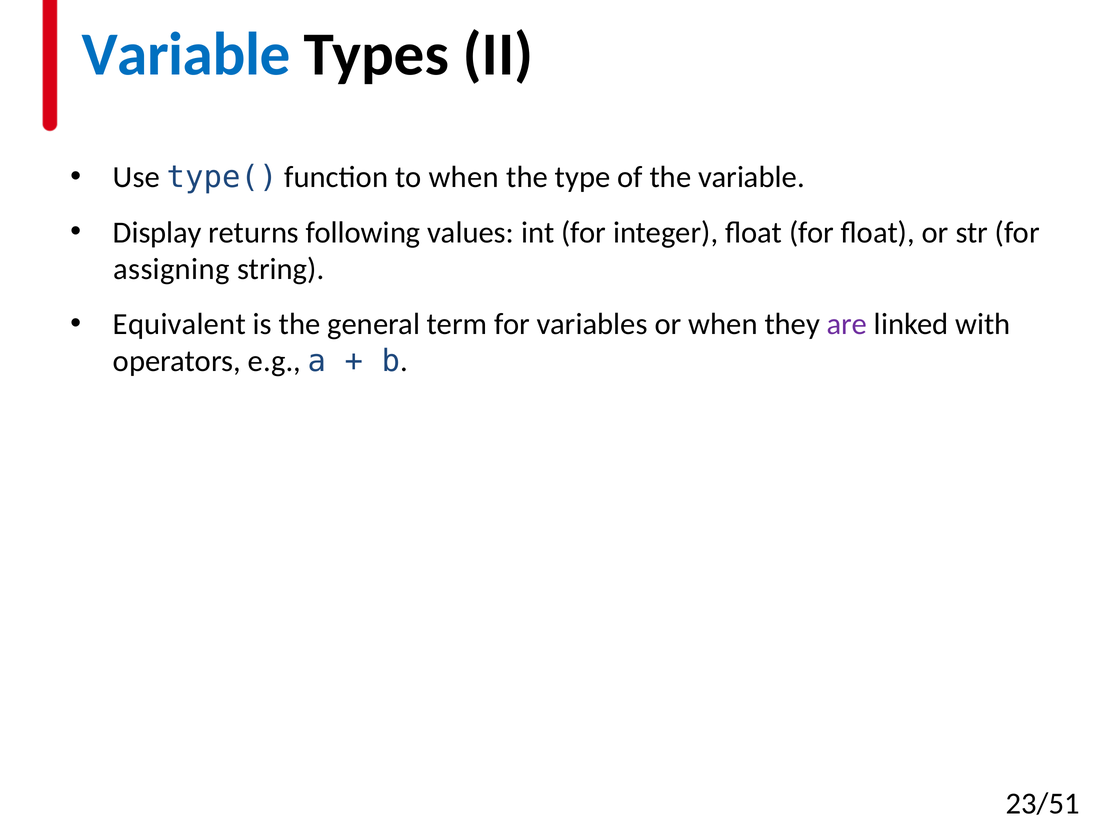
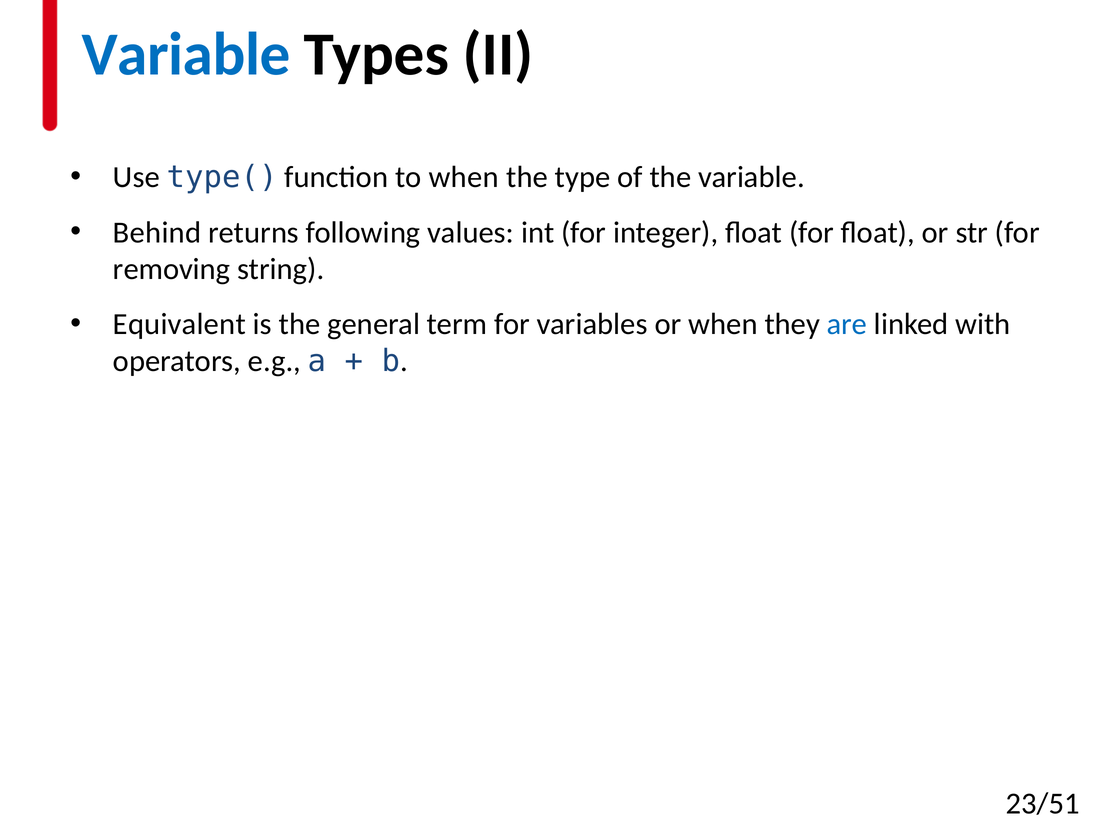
Display: Display -> Behind
assigning: assigning -> removing
are colour: purple -> blue
